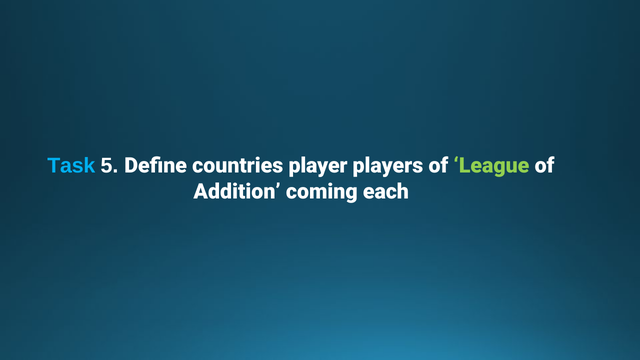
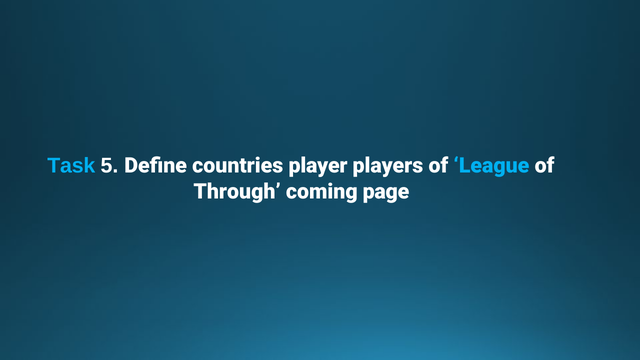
League colour: light green -> light blue
Addition: Addition -> Through
each: each -> page
